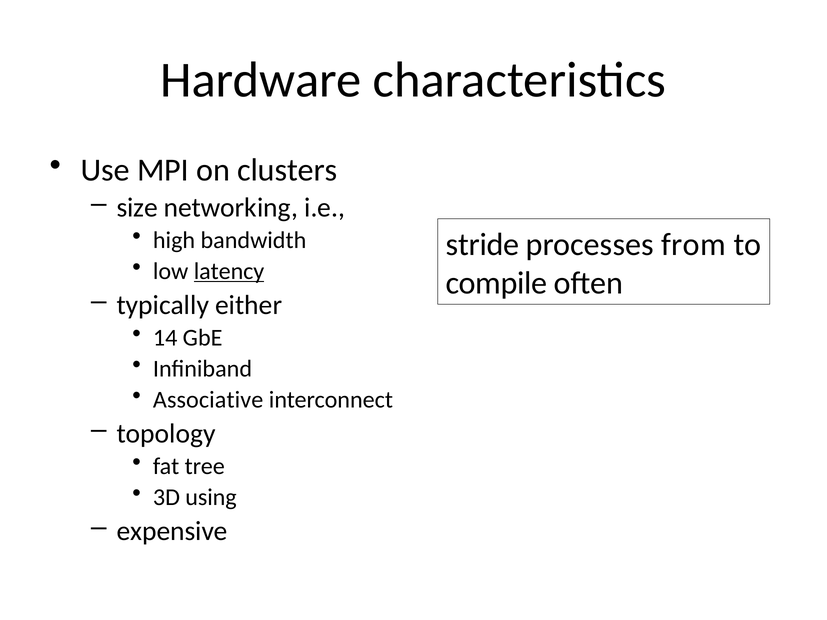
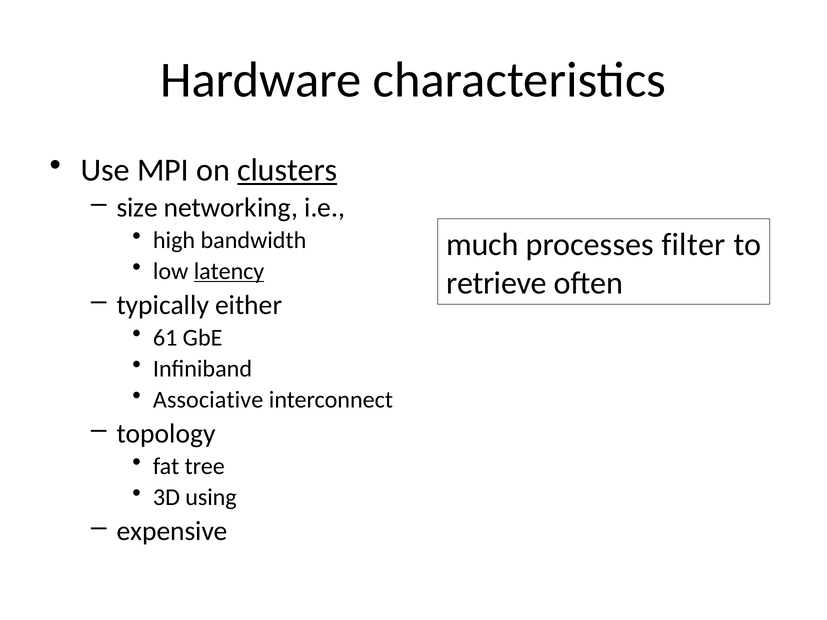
clusters underline: none -> present
stride: stride -> much
from: from -> filter
compile: compile -> retrieve
14: 14 -> 61
